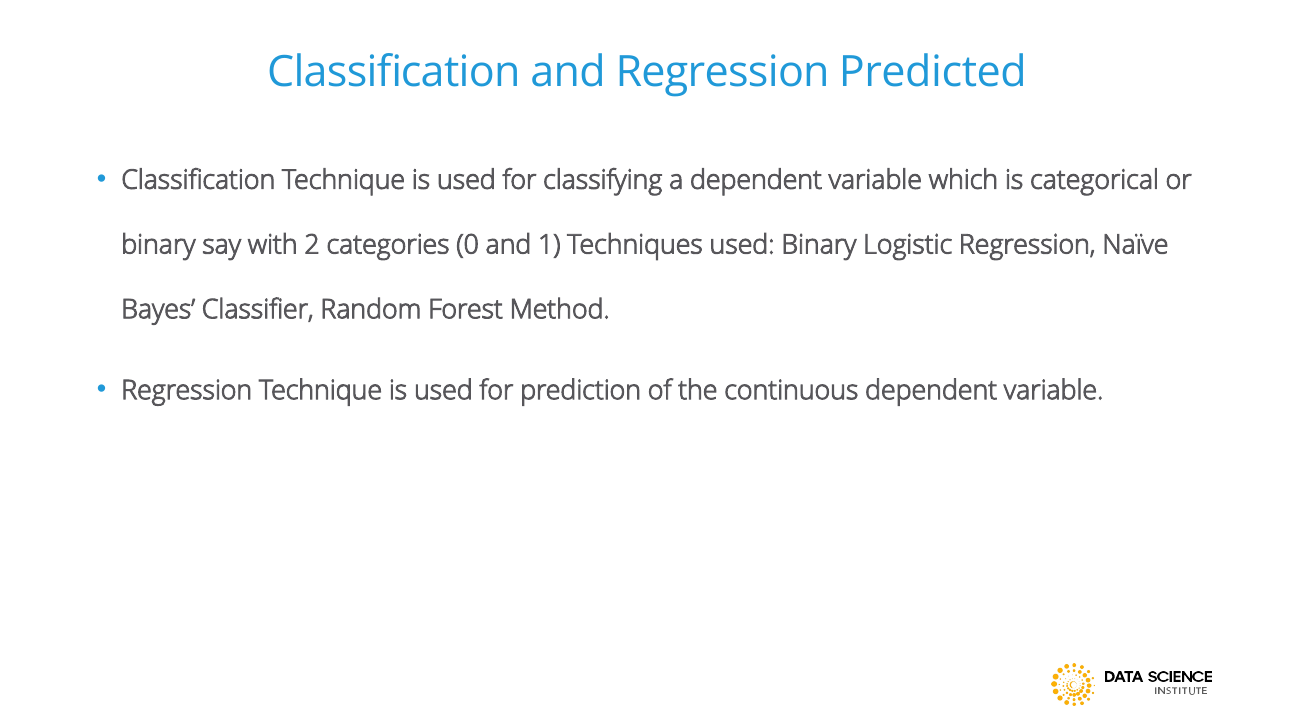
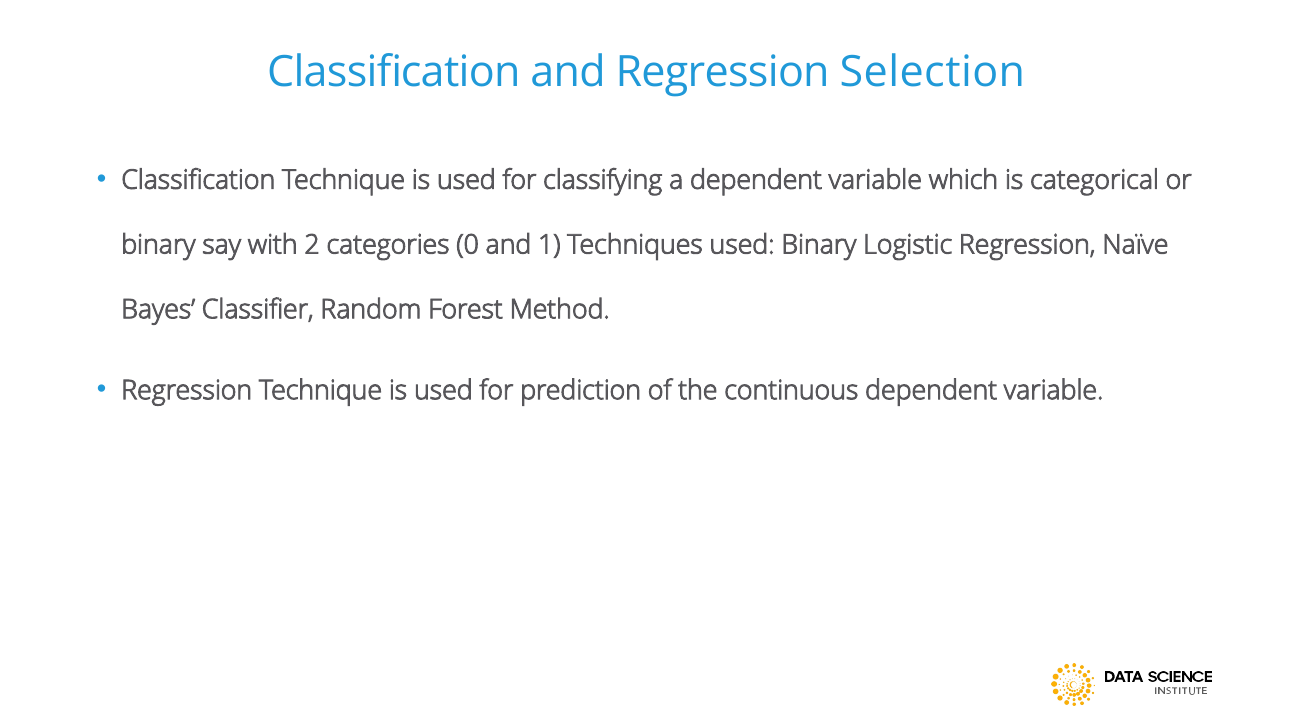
Predicted: Predicted -> Selection
